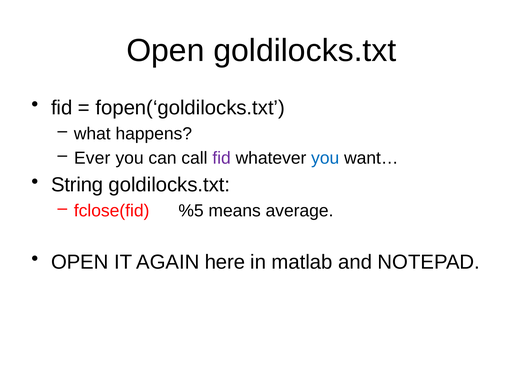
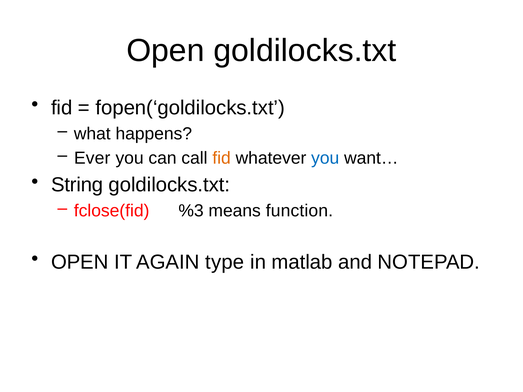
fid at (222, 158) colour: purple -> orange
%5: %5 -> %3
average: average -> function
here: here -> type
